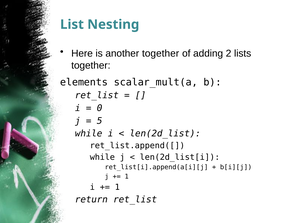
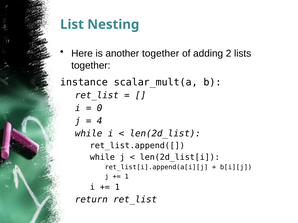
elements: elements -> instance
5: 5 -> 4
